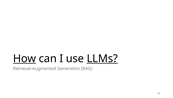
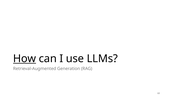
LLMs underline: present -> none
